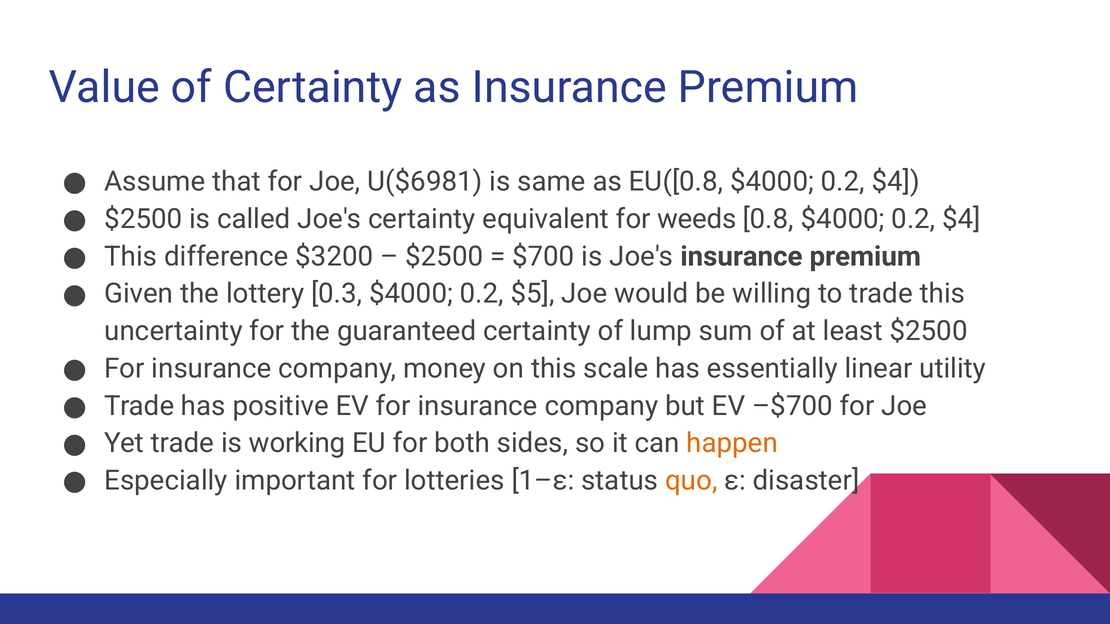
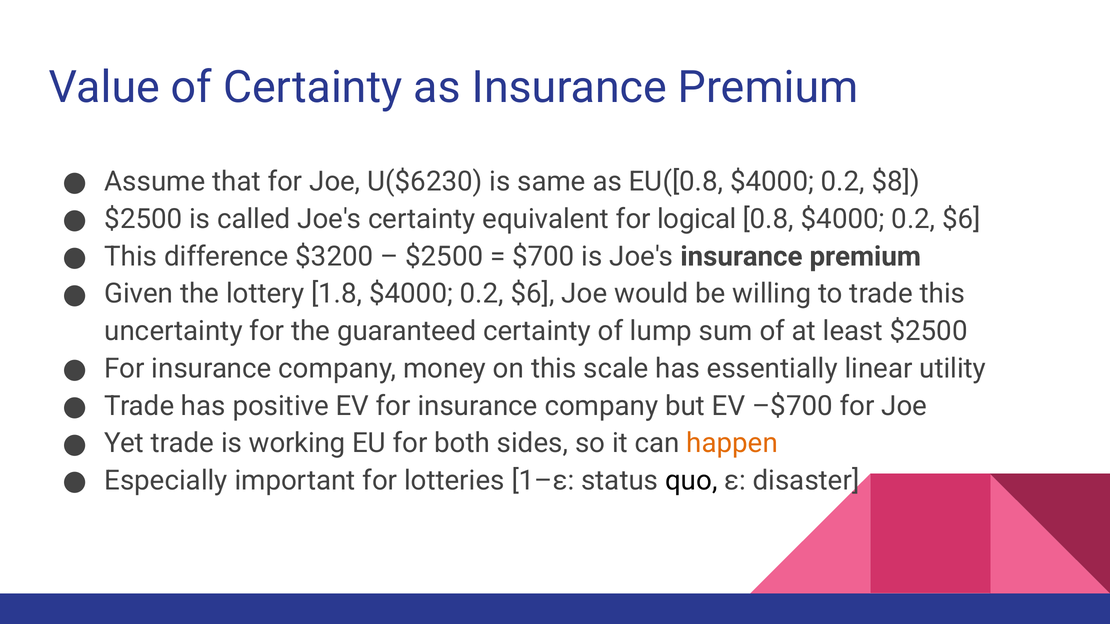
U($6981: U($6981 -> U($6230
EU([0.8 $4000 0.2 $4: $4 -> $8
weeds: weeds -> logical
0.8 $4000 0.2 $4: $4 -> $6
0.3: 0.3 -> 1.8
$5 at (533, 294): $5 -> $6
quo colour: orange -> black
